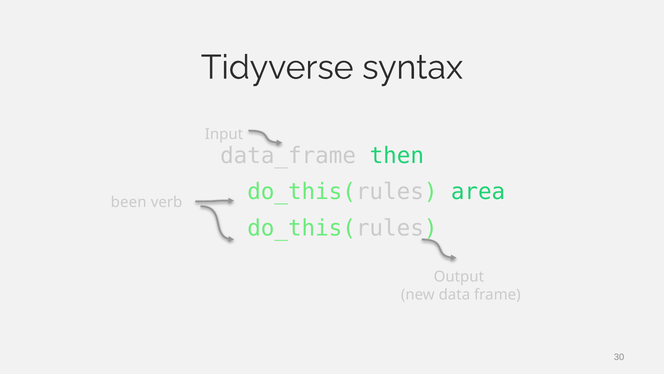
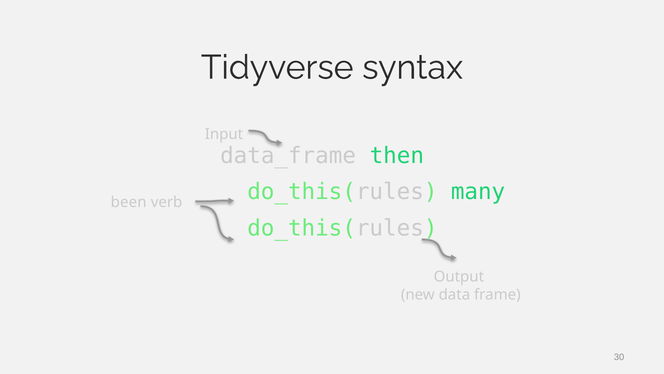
area: area -> many
